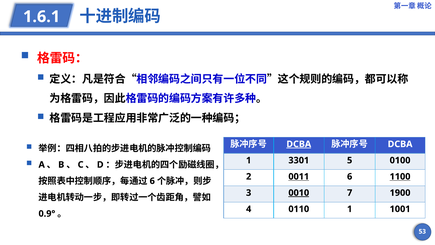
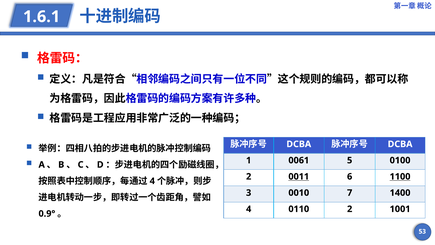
DCBA at (299, 144) underline: present -> none
3301: 3301 -> 0061
6 at (152, 181): 6 -> 4
0010 underline: present -> none
1900: 1900 -> 1400
0110 1: 1 -> 2
